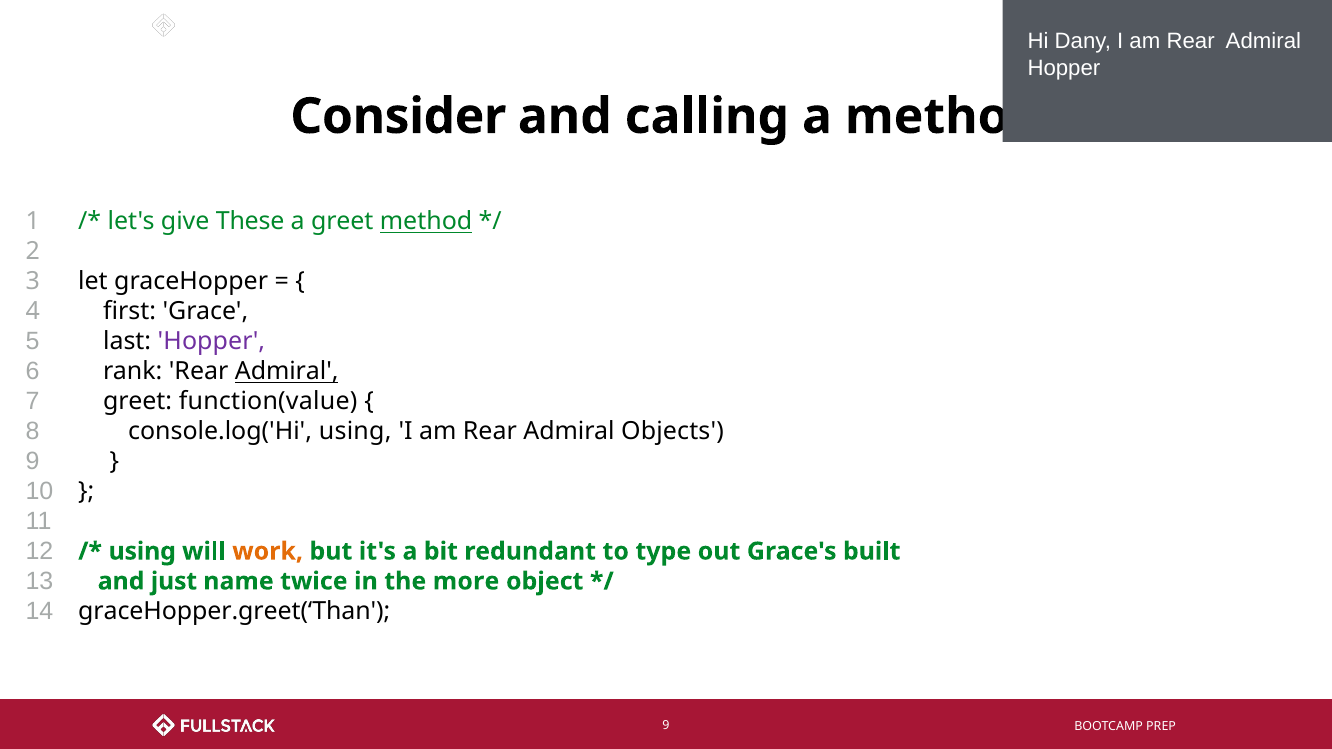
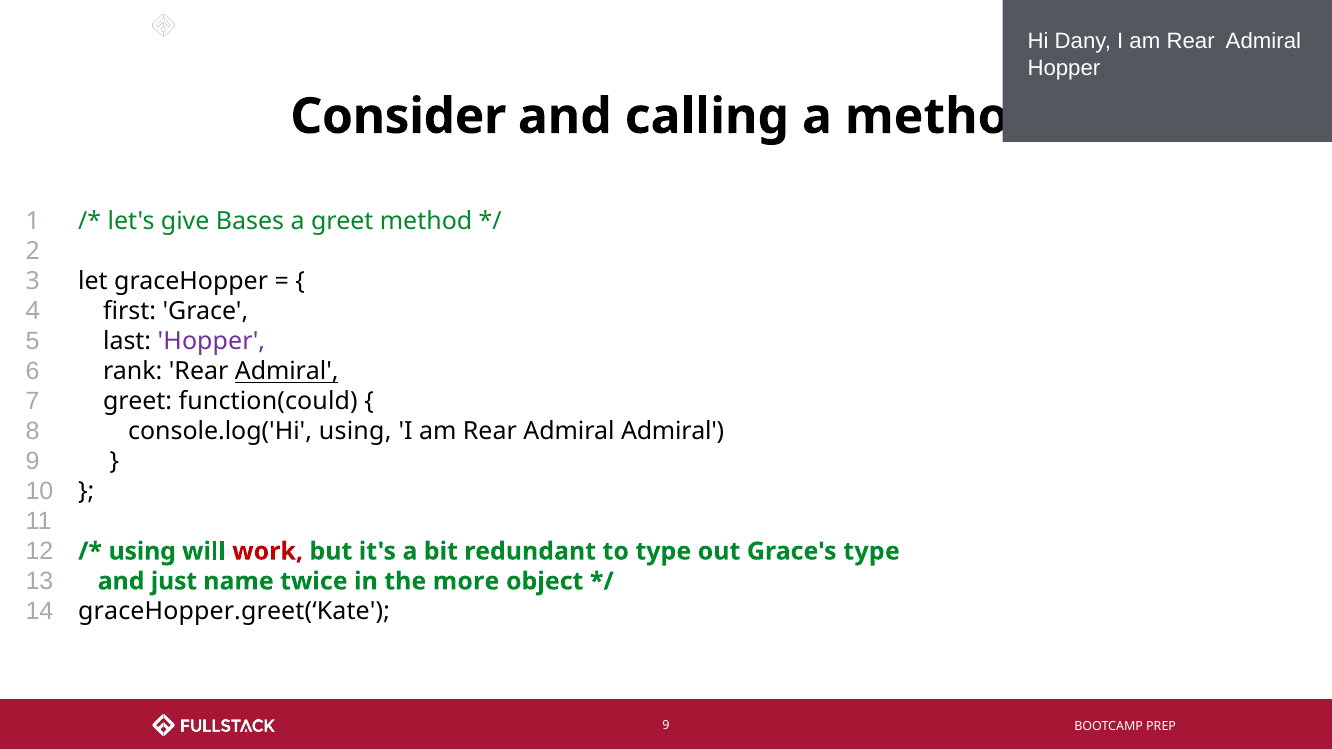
These: These -> Bases
method at (426, 222) underline: present -> none
function(value: function(value -> function(could
Admiral Objects: Objects -> Admiral
work colour: orange -> red
Grace's built: built -> type
graceHopper.greet(‘Than: graceHopper.greet(‘Than -> graceHopper.greet(‘Kate
